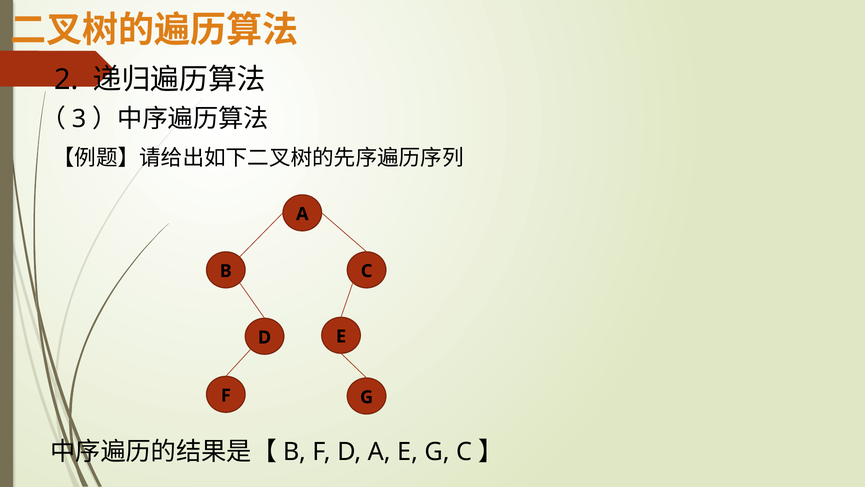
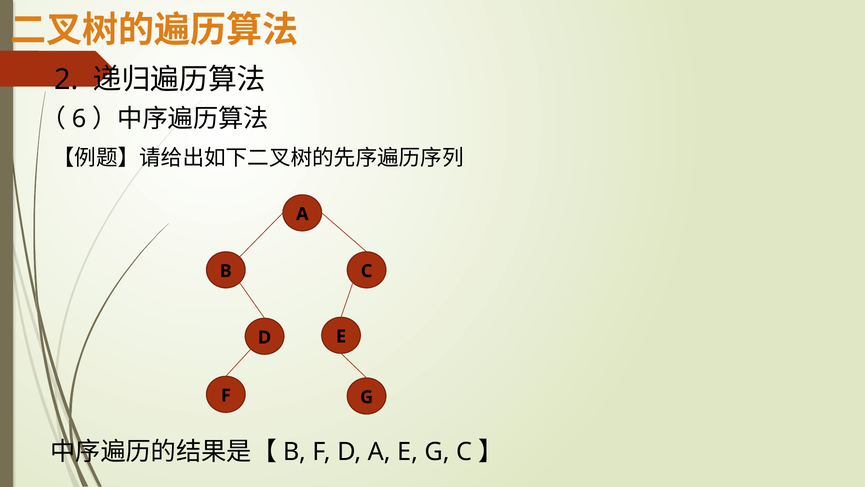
3: 3 -> 6
